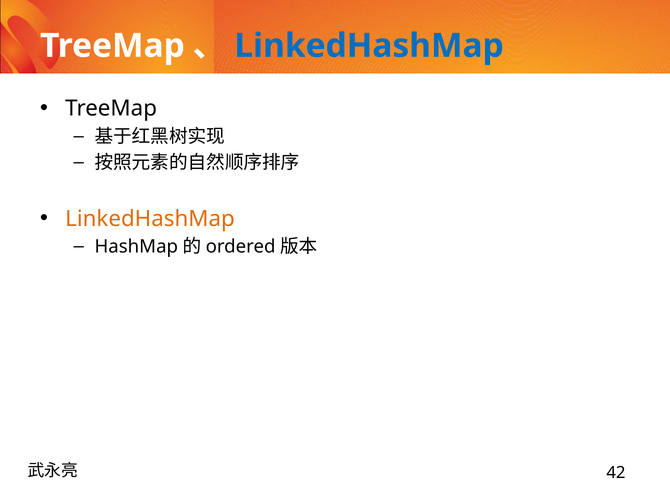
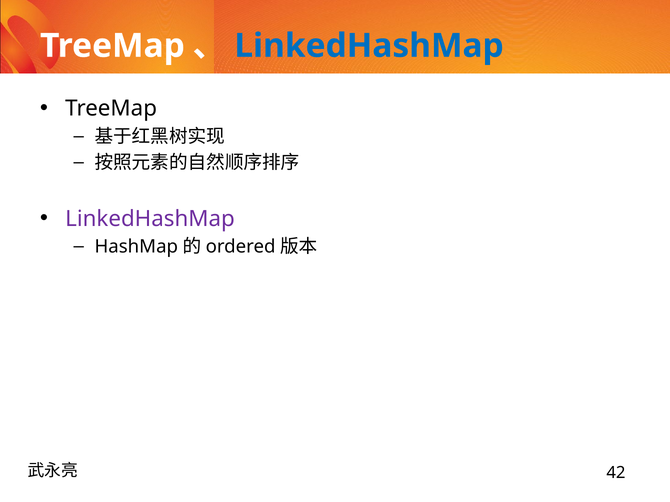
LinkedHashMap at (150, 219) colour: orange -> purple
